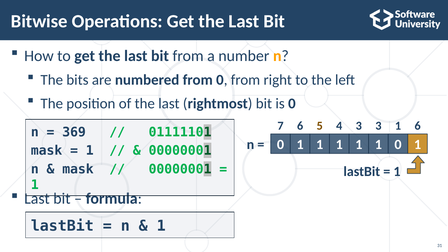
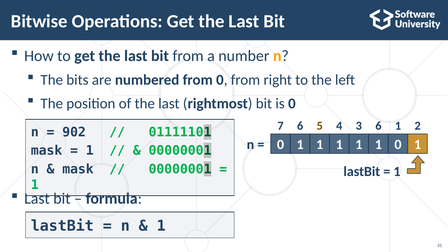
3 3: 3 -> 6
1 6: 6 -> 2
369: 369 -> 902
